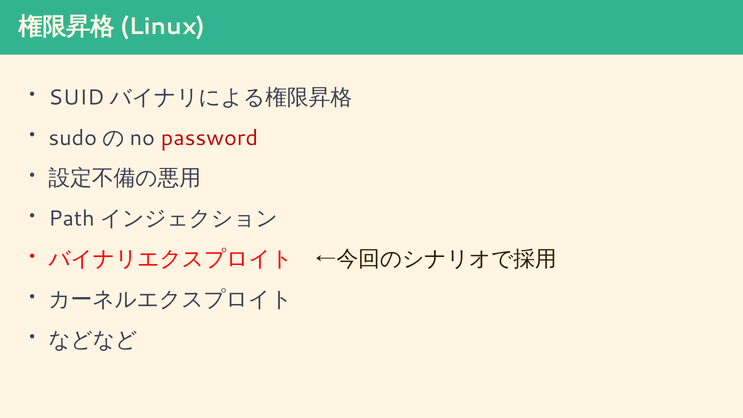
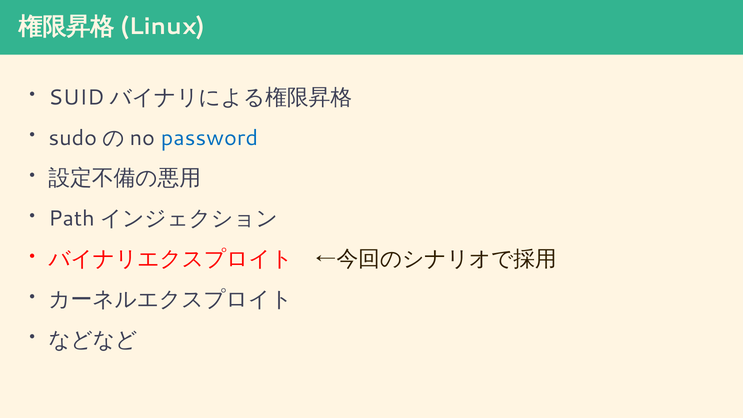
password colour: red -> blue
